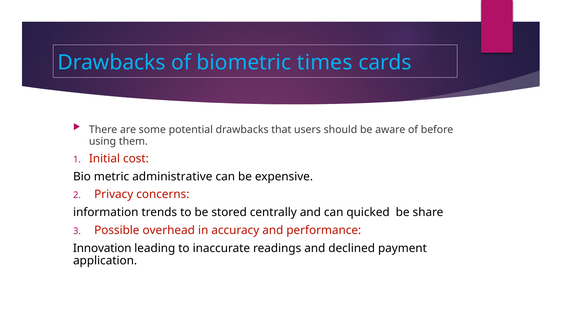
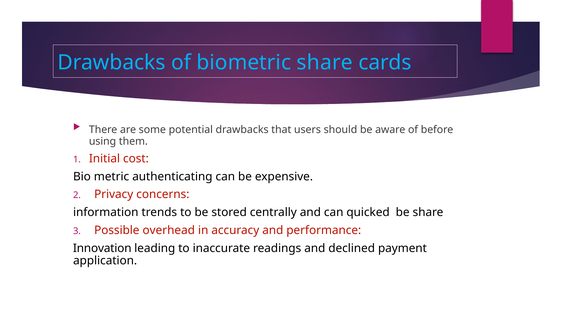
biometric times: times -> share
administrative: administrative -> authenticating
